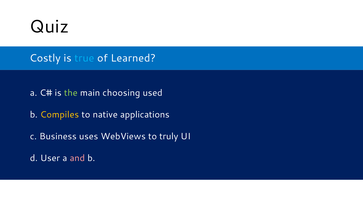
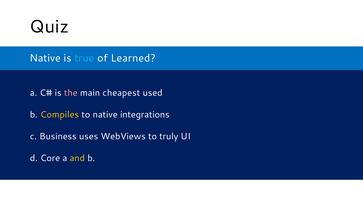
Costly at (45, 58): Costly -> Native
the colour: light green -> pink
choosing: choosing -> cheapest
applications: applications -> integrations
User: User -> Core
and colour: pink -> yellow
